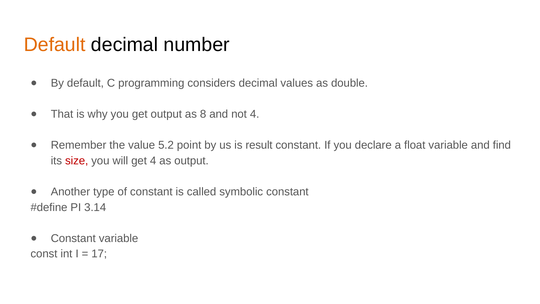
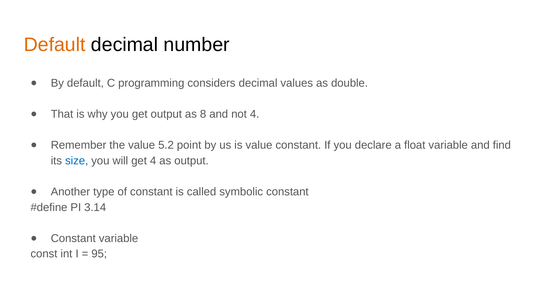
is result: result -> value
size colour: red -> blue
17: 17 -> 95
